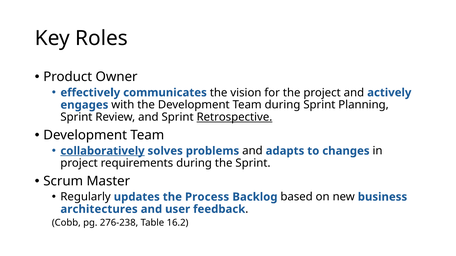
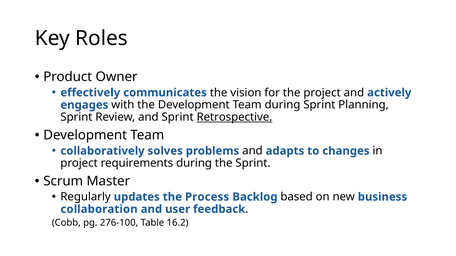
collaboratively underline: present -> none
architectures: architectures -> collaboration
276-238: 276-238 -> 276-100
